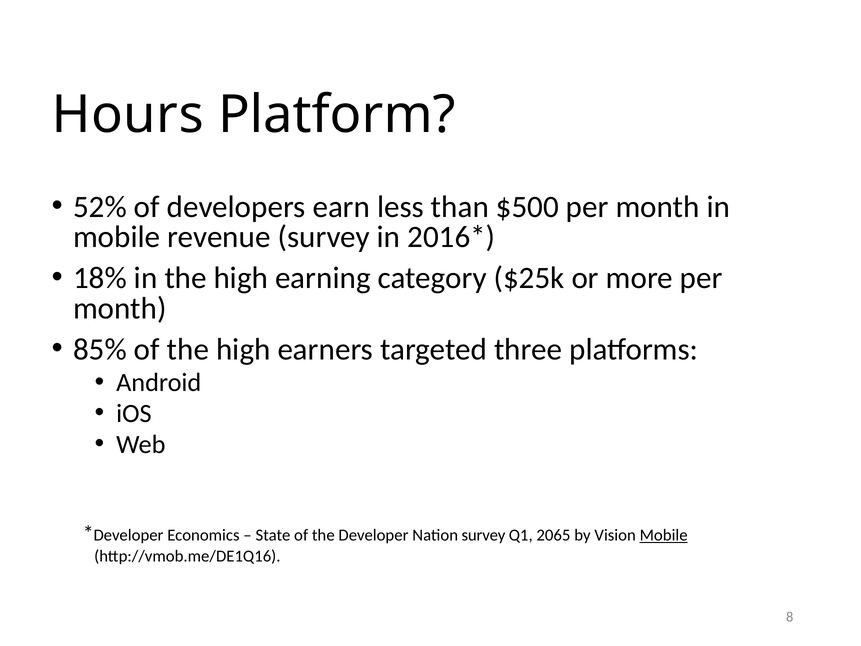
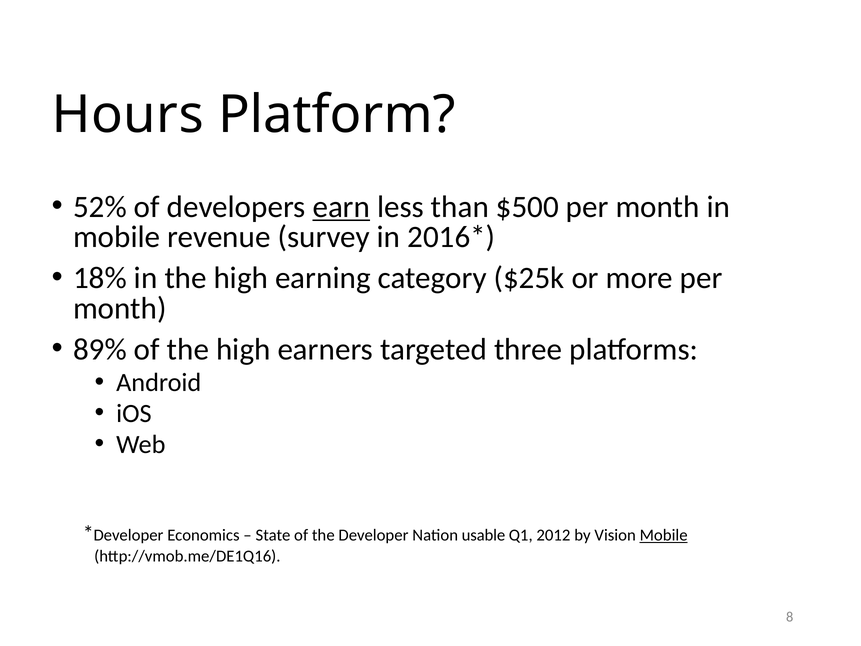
earn underline: none -> present
85%: 85% -> 89%
Nation survey: survey -> usable
2065: 2065 -> 2012
